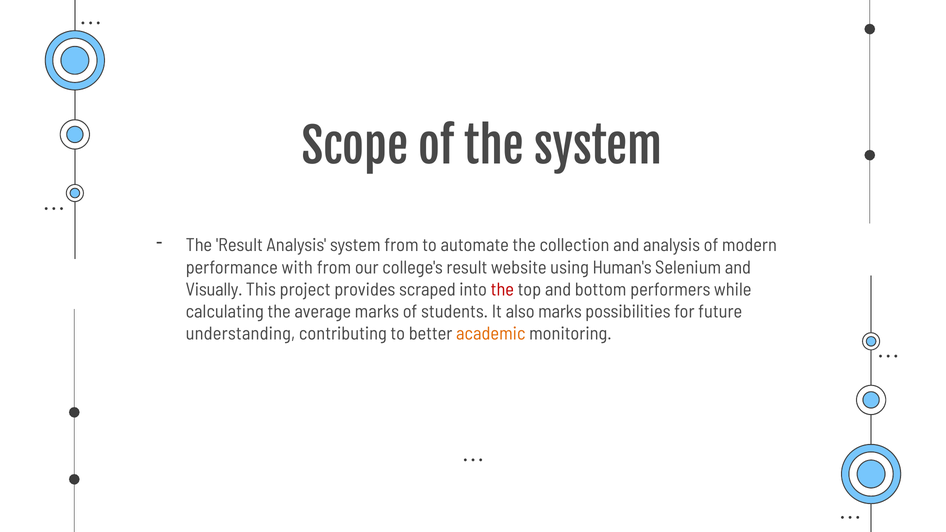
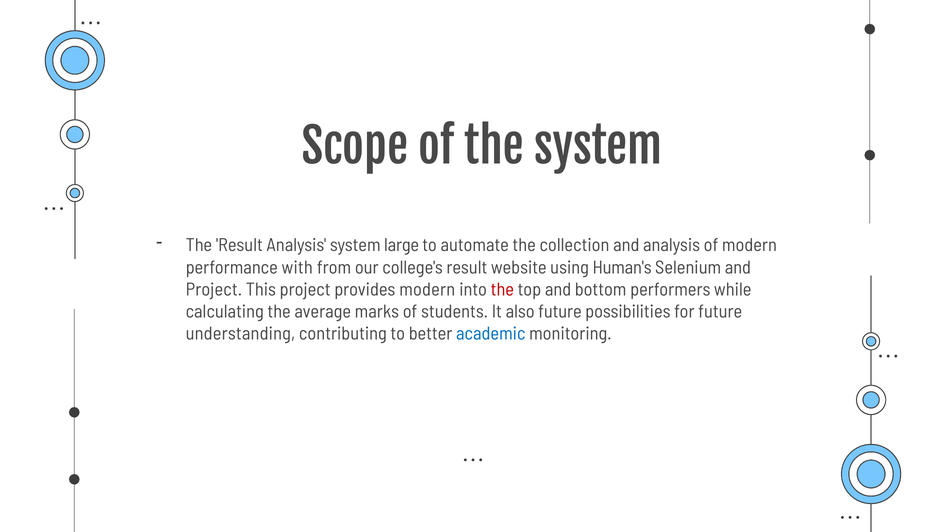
system from: from -> large
Visually at (214, 290): Visually -> Project
provides scraped: scraped -> modern
also marks: marks -> future
academic colour: orange -> blue
